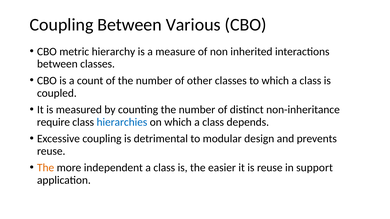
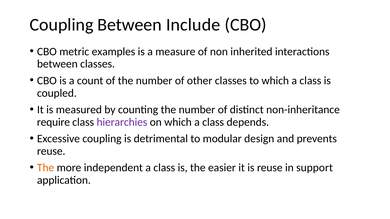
Various: Various -> Include
hierarchy: hierarchy -> examples
hierarchies colour: blue -> purple
